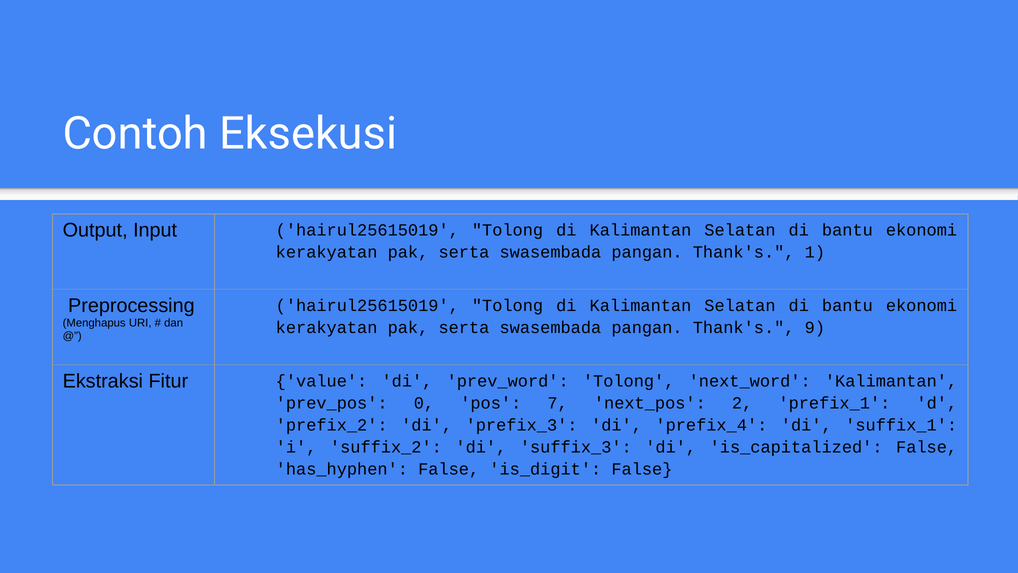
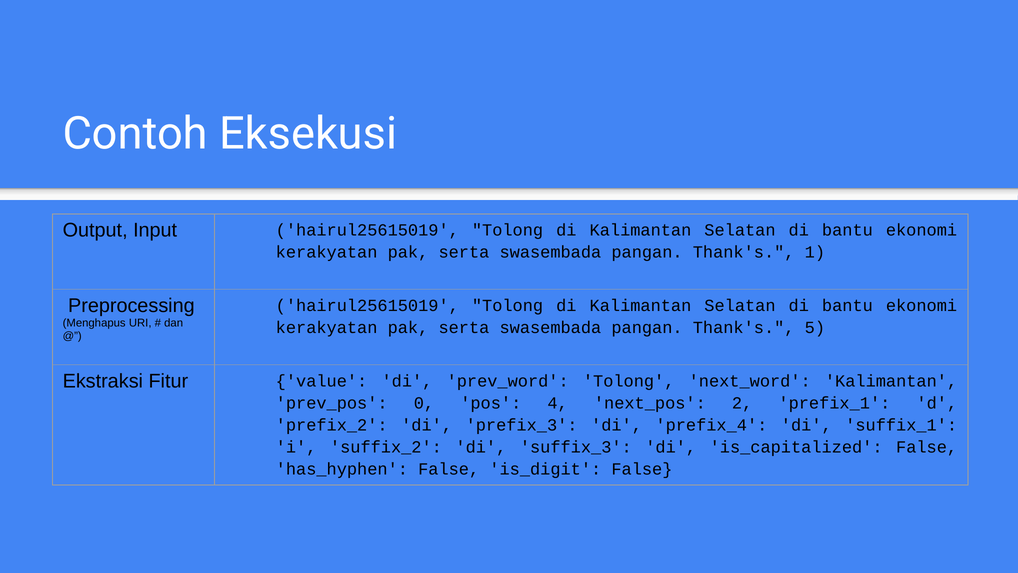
9: 9 -> 5
7: 7 -> 4
